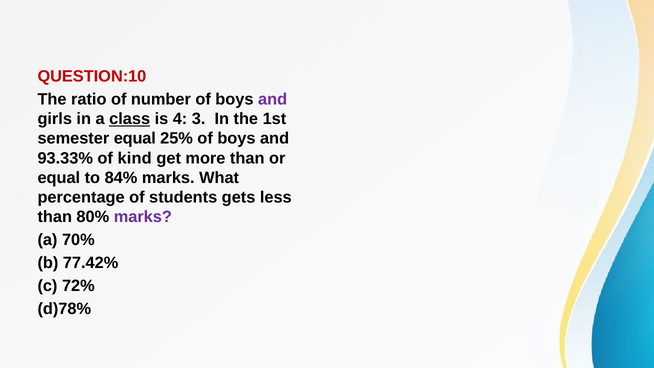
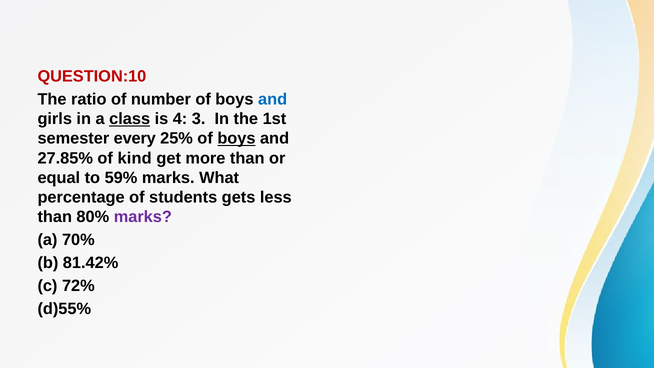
and at (273, 99) colour: purple -> blue
semester equal: equal -> every
boys at (236, 139) underline: none -> present
93.33%: 93.33% -> 27.85%
84%: 84% -> 59%
77.42%: 77.42% -> 81.42%
d)78%: d)78% -> d)55%
